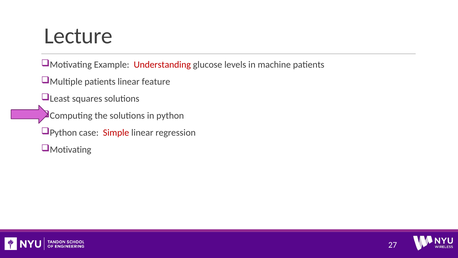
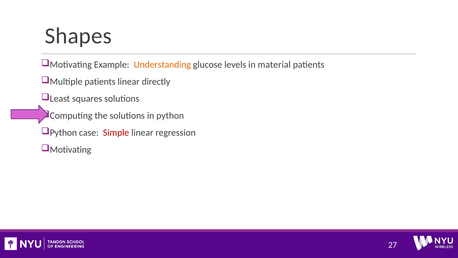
Lecture: Lecture -> Shapes
Understanding colour: red -> orange
machine: machine -> material
feature: feature -> directly
